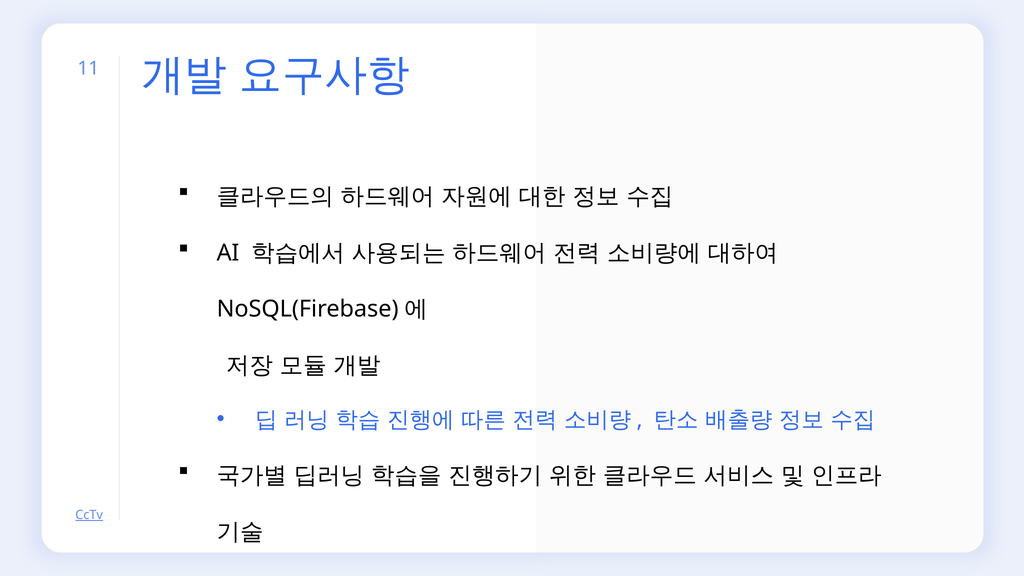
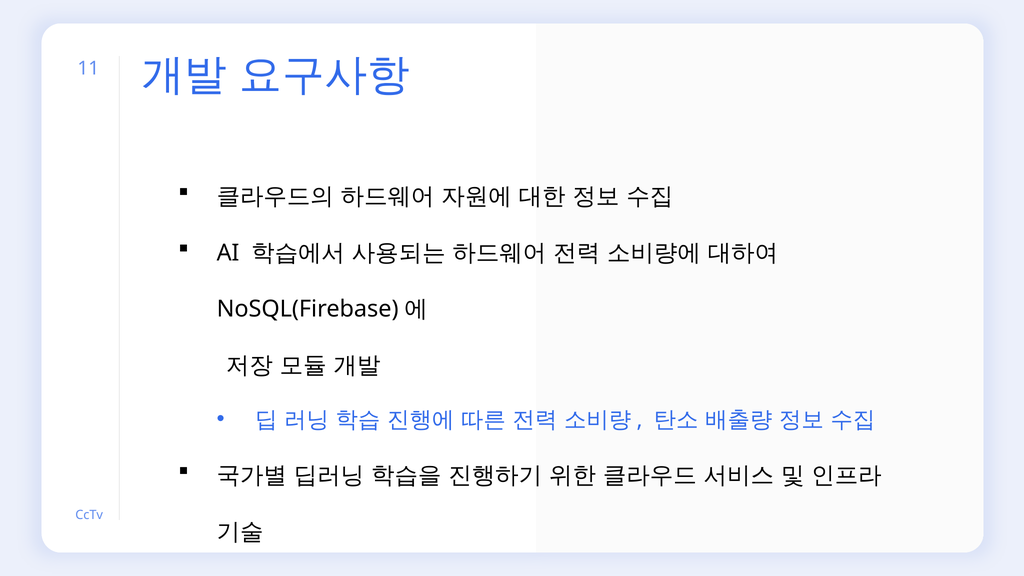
CcTv underline: present -> none
